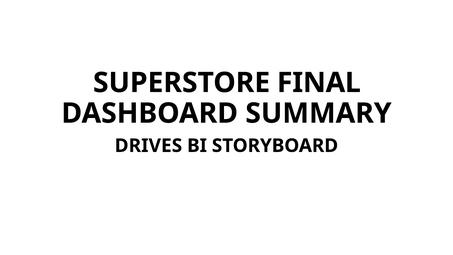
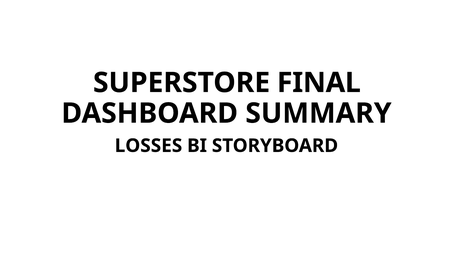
DRIVES: DRIVES -> LOSSES
